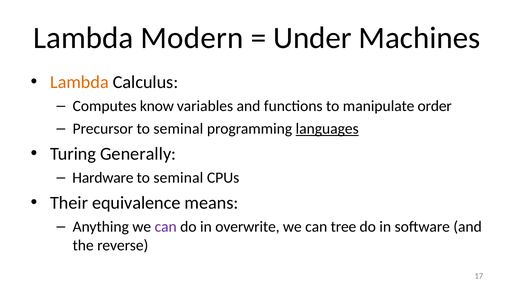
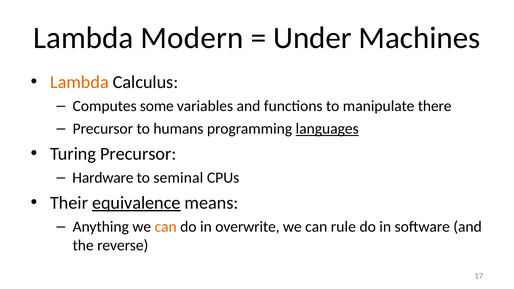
know: know -> some
order: order -> there
Precursor to seminal: seminal -> humans
Turing Generally: Generally -> Precursor
equivalence underline: none -> present
can at (166, 227) colour: purple -> orange
tree: tree -> rule
